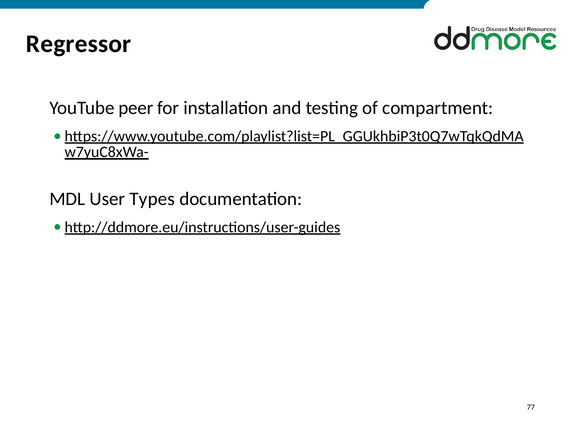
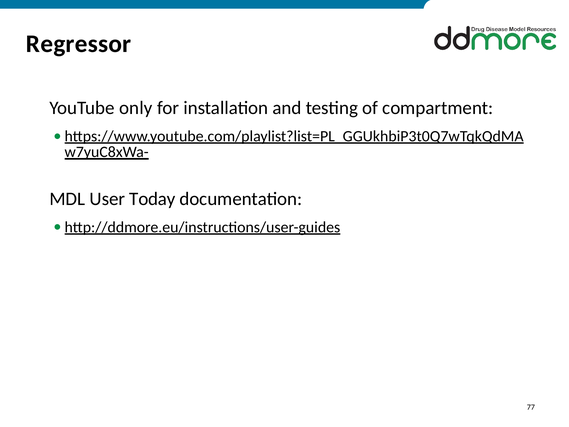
peer: peer -> only
Types: Types -> Today
